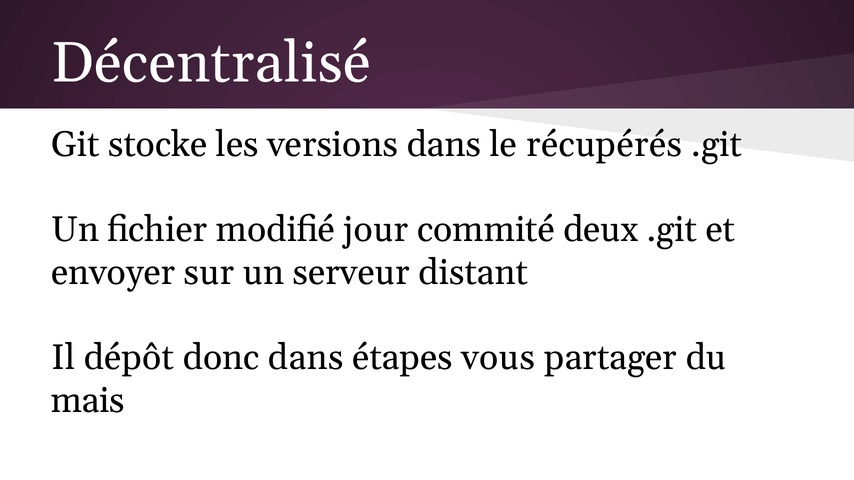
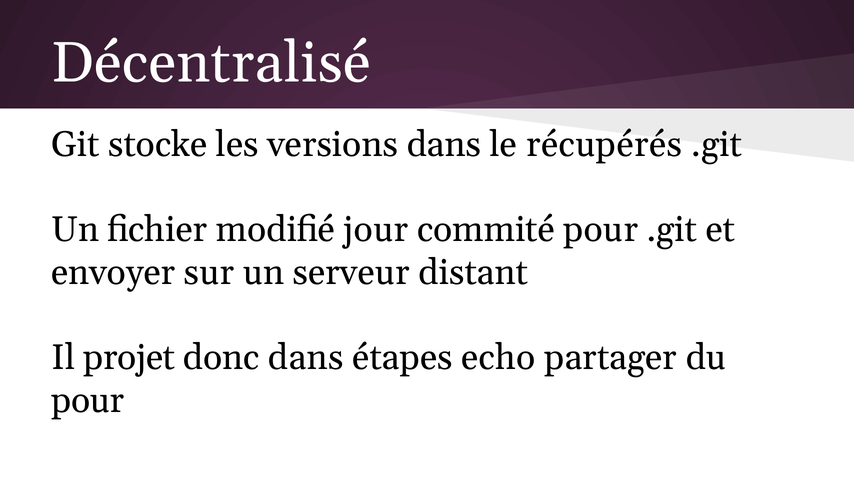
commité deux: deux -> pour
dépôt: dépôt -> projet
vous: vous -> echo
mais at (88, 401): mais -> pour
